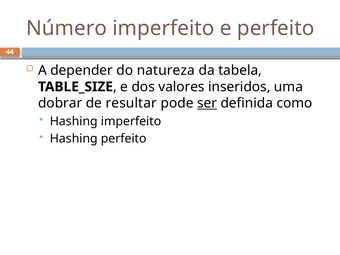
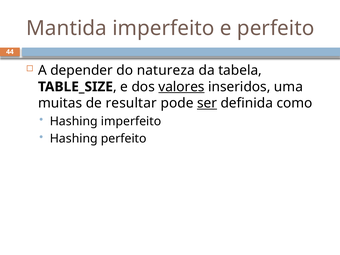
Número: Número -> Mantida
valores underline: none -> present
dobrar: dobrar -> muitas
